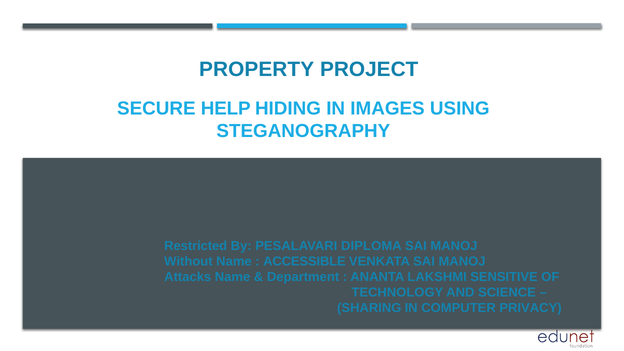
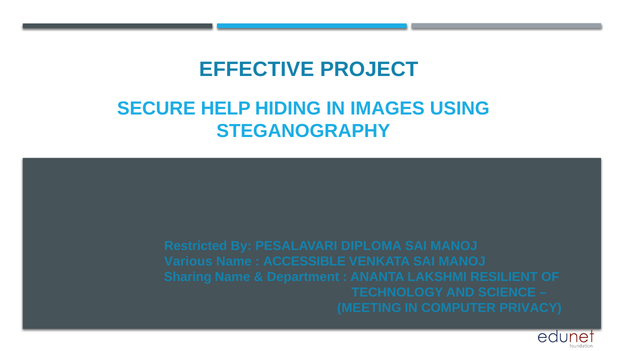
PROPERTY: PROPERTY -> EFFECTIVE
Without: Without -> Various
Attacks: Attacks -> Sharing
SENSITIVE: SENSITIVE -> RESILIENT
SHARING: SHARING -> MEETING
